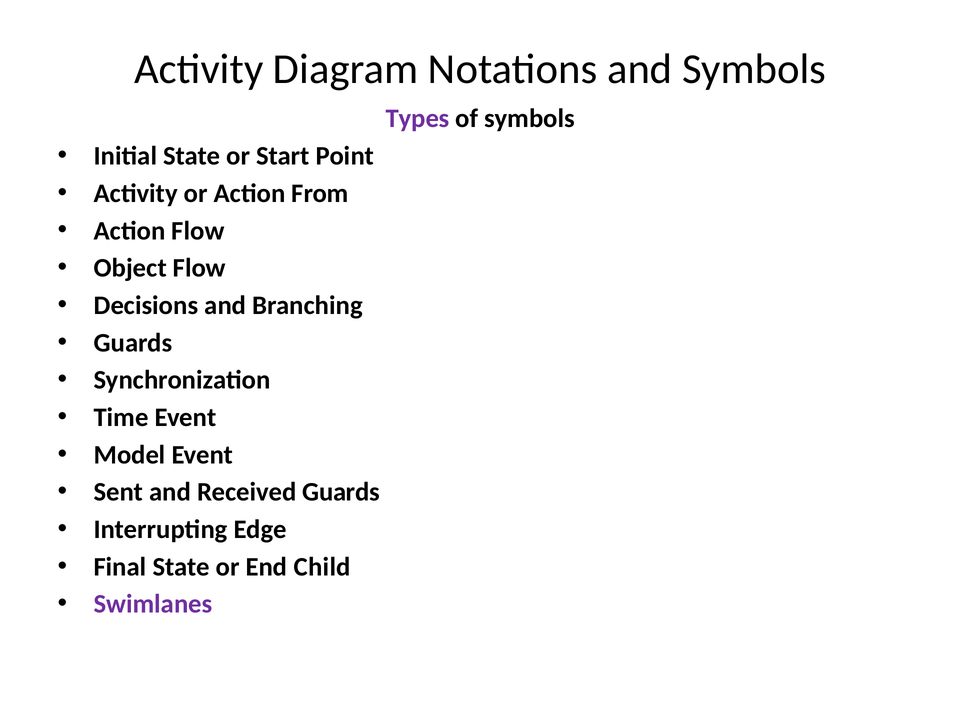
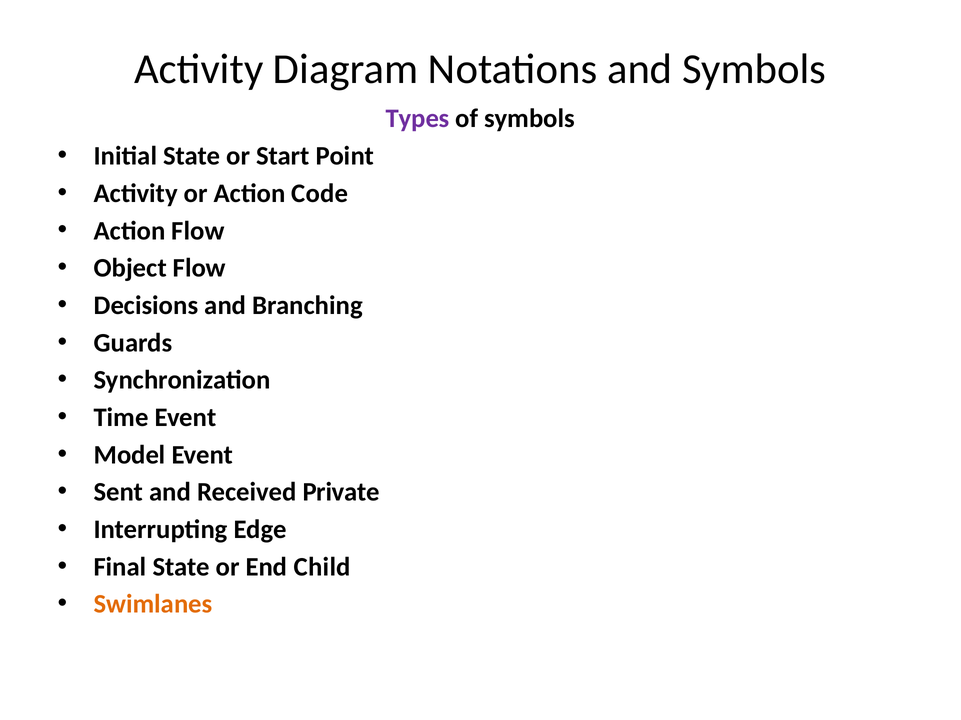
From: From -> Code
Received Guards: Guards -> Private
Swimlanes colour: purple -> orange
